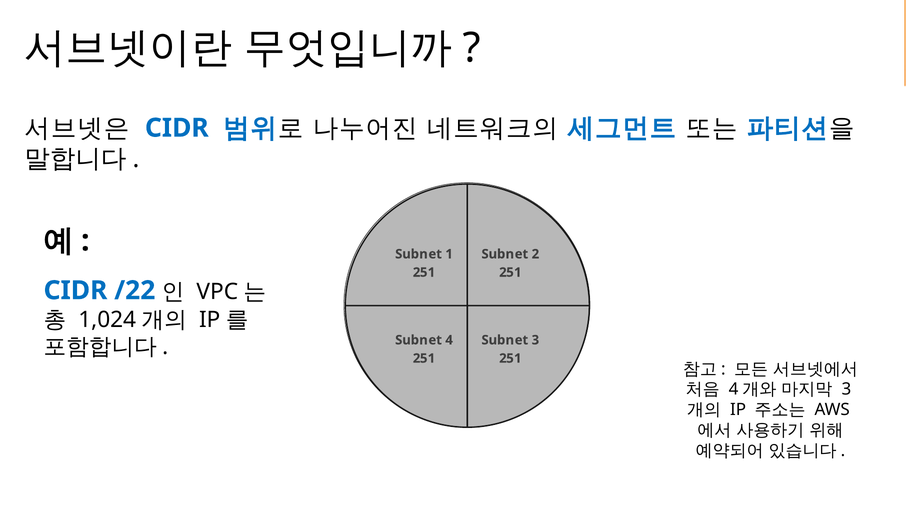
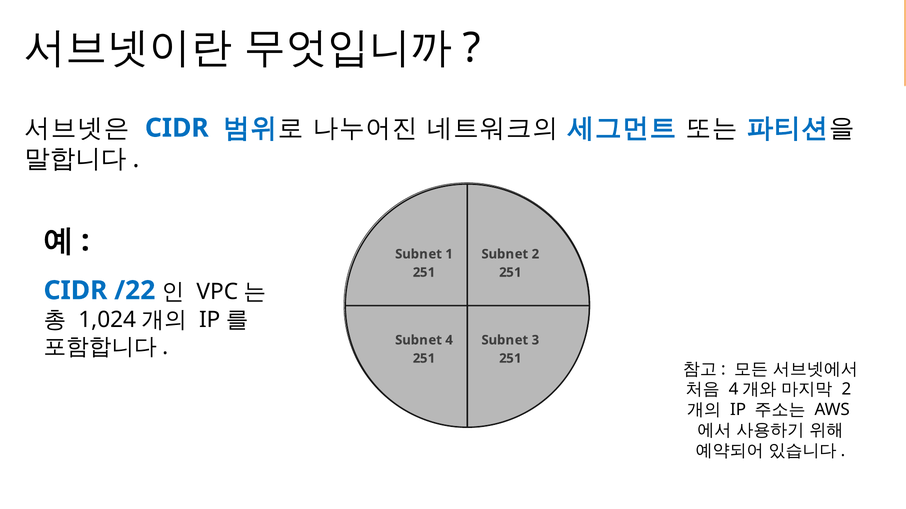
3 at (846, 390): 3 -> 2
